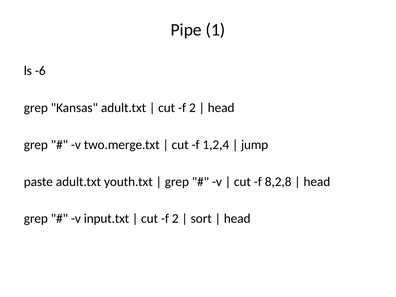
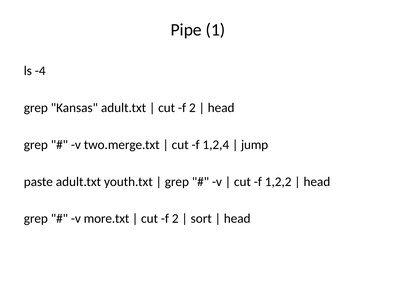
-6: -6 -> -4
8,2,8: 8,2,8 -> 1,2,2
input.txt: input.txt -> more.txt
